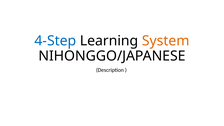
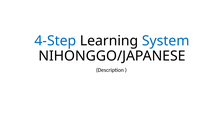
System colour: orange -> blue
